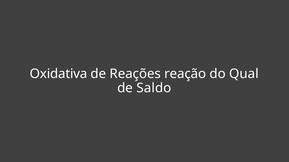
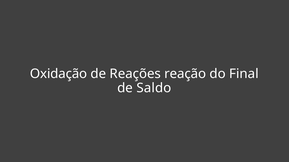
Oxidativa: Oxidativa -> Oxidação
Qual: Qual -> Final
